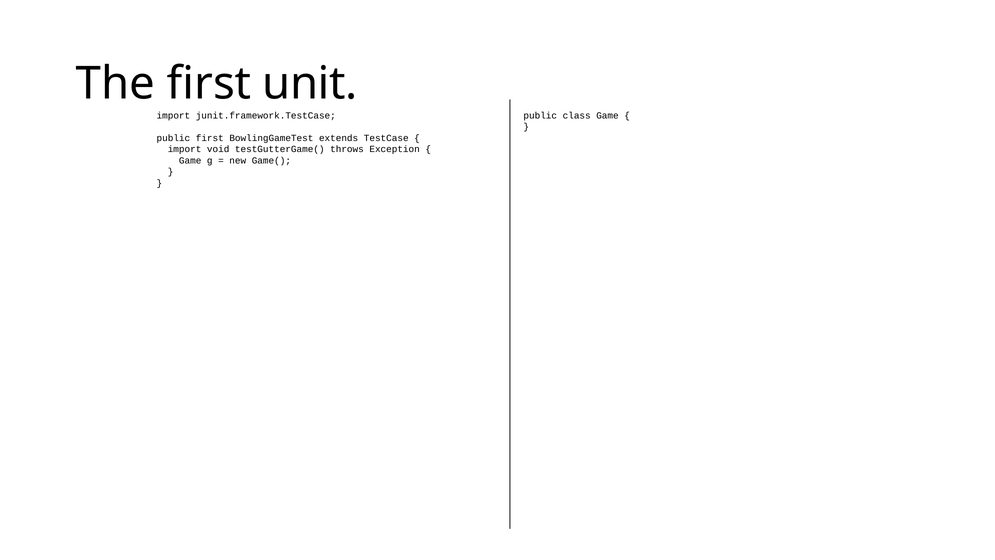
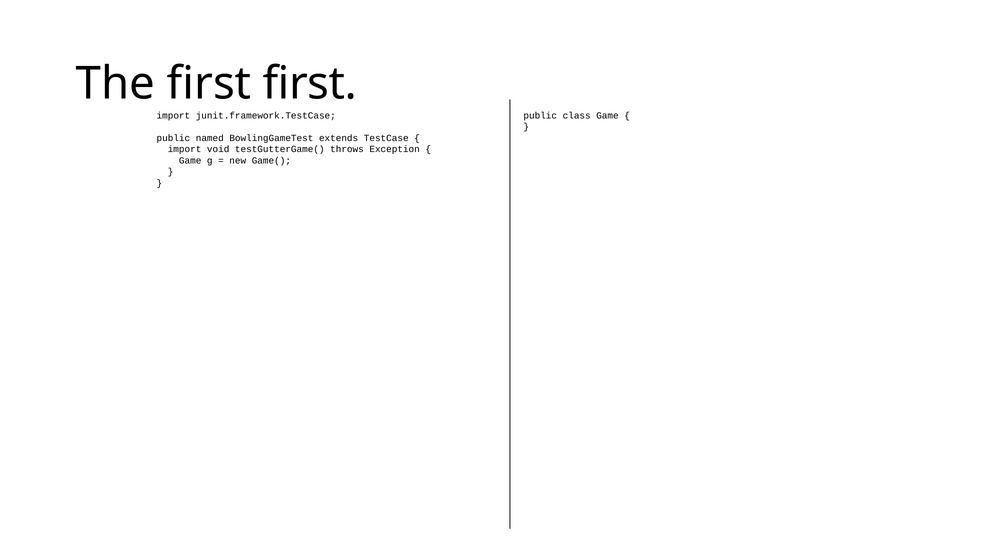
first unit: unit -> first
public first: first -> named
